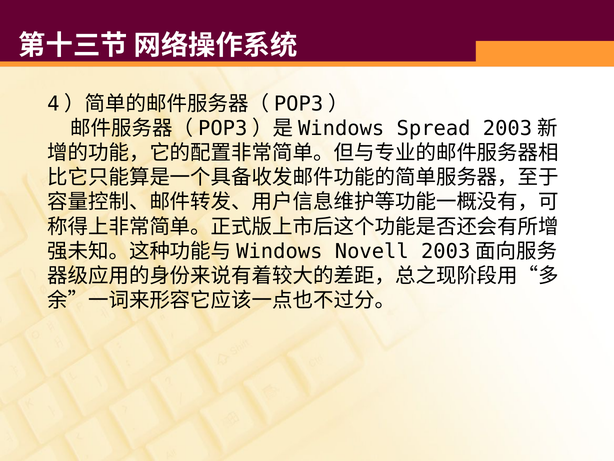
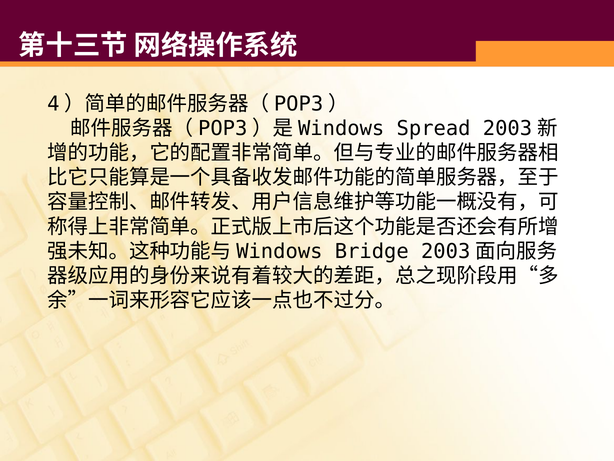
Novell: Novell -> Bridge
